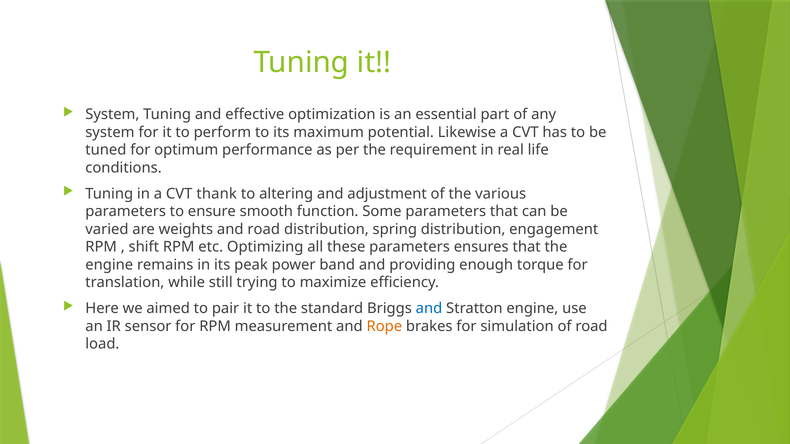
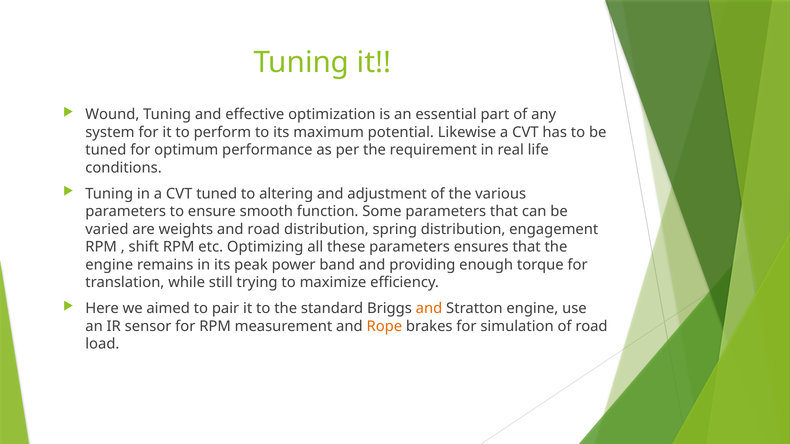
System at (112, 115): System -> Wound
CVT thank: thank -> tuned
and at (429, 309) colour: blue -> orange
